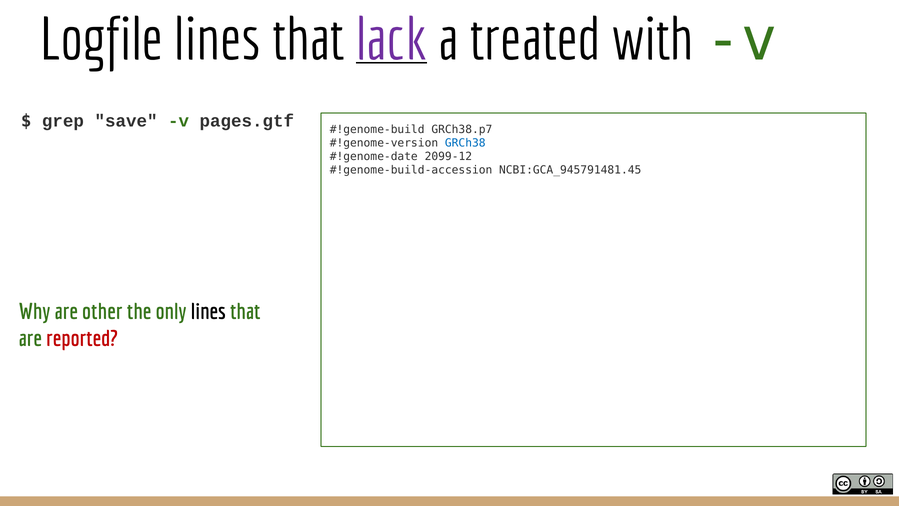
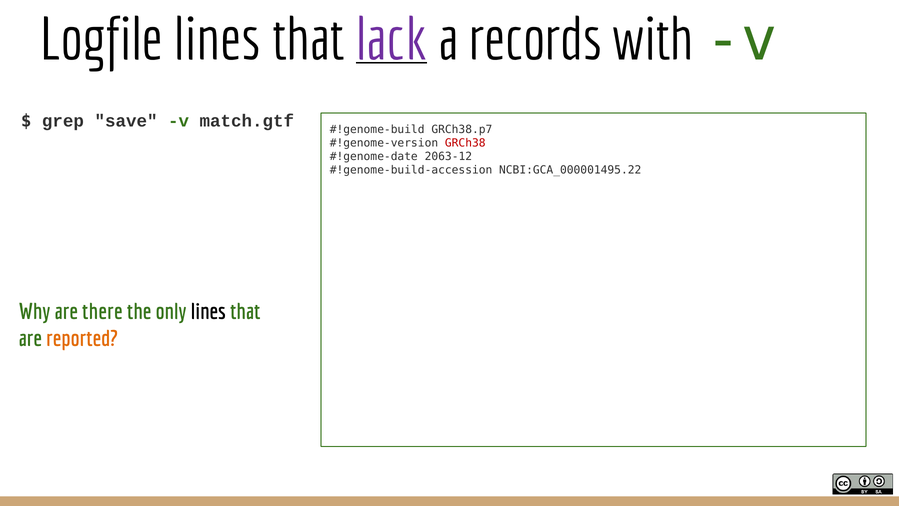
treated: treated -> records
pages.gtf: pages.gtf -> match.gtf
GRCh38 colour: blue -> red
2099-12: 2099-12 -> 2063-12
NCBI:GCA_945791481.45: NCBI:GCA_945791481.45 -> NCBI:GCA_000001495.22
other: other -> there
reported colour: red -> orange
